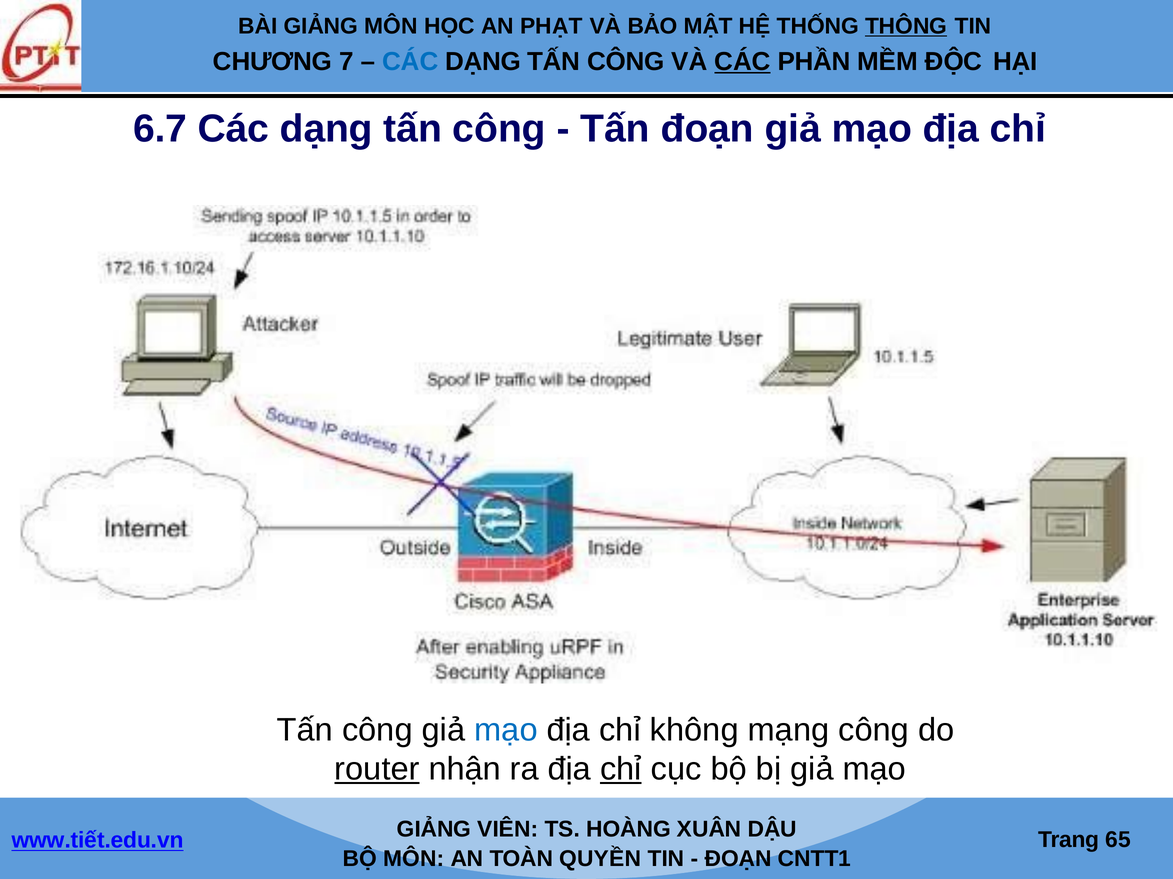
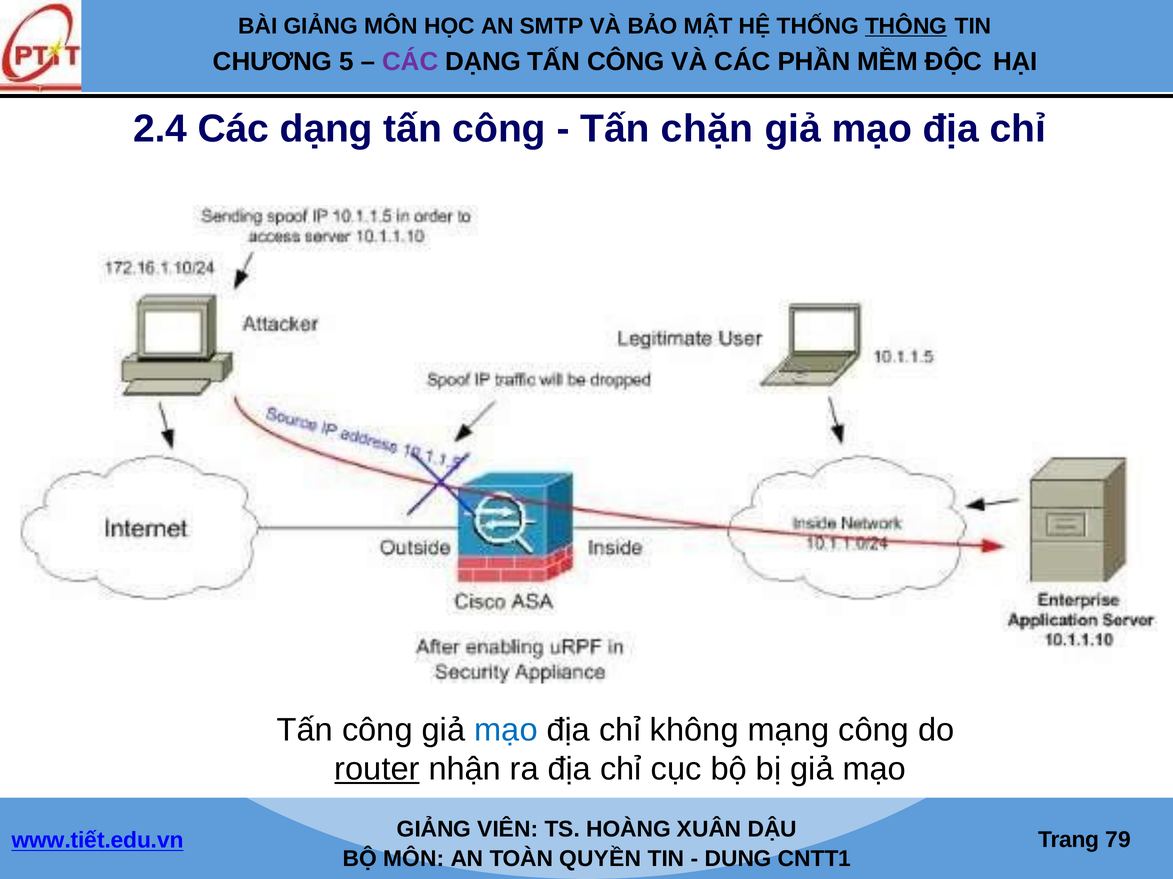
PHẠT: PHẠT -> SMTP
7: 7 -> 5
CÁC at (410, 62) colour: blue -> purple
CÁC at (742, 62) underline: present -> none
6.7: 6.7 -> 2.4
Tấn đoạn: đoạn -> chặn
chỉ at (621, 770) underline: present -> none
65: 65 -> 79
ĐOẠN at (738, 859): ĐOẠN -> DUNG
